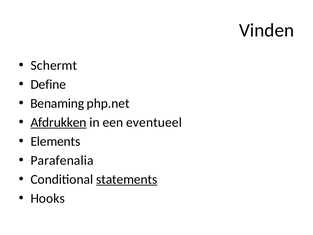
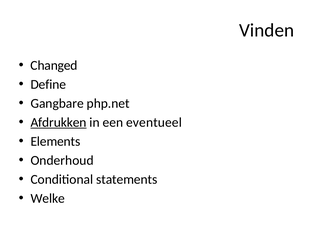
Schermt: Schermt -> Changed
Benaming: Benaming -> Gangbare
Parafenalia: Parafenalia -> Onderhoud
statements underline: present -> none
Hooks: Hooks -> Welke
